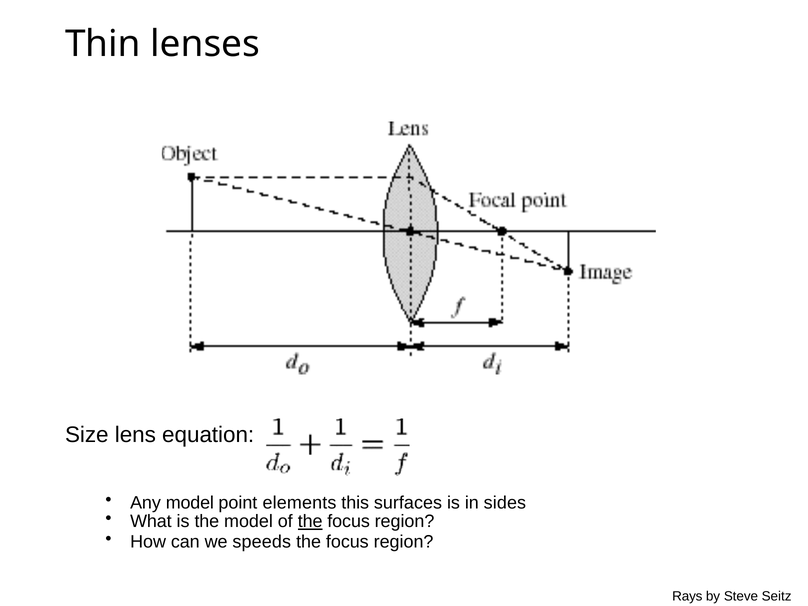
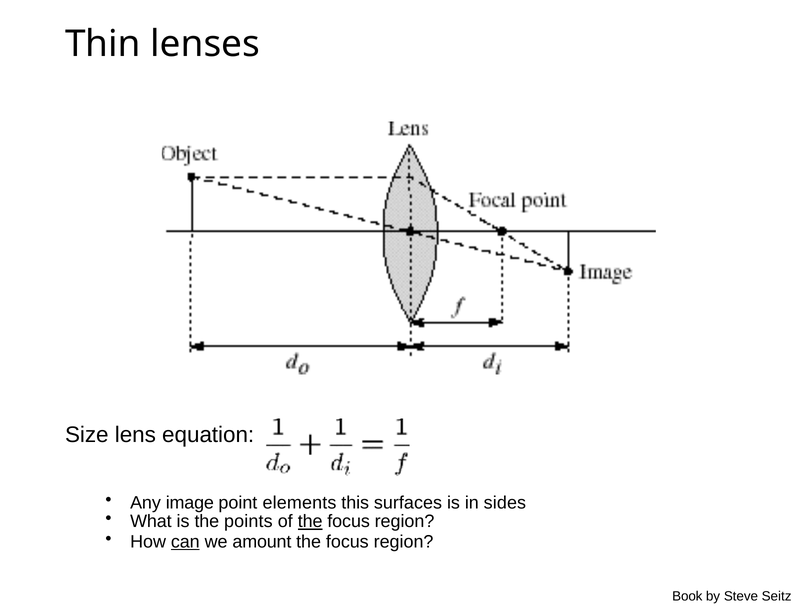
Any model: model -> image
the model: model -> points
can underline: none -> present
speeds: speeds -> amount
Rays: Rays -> Book
